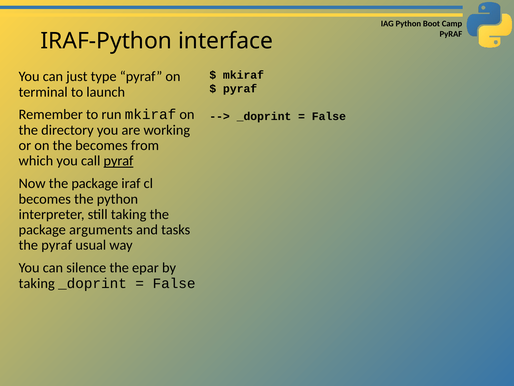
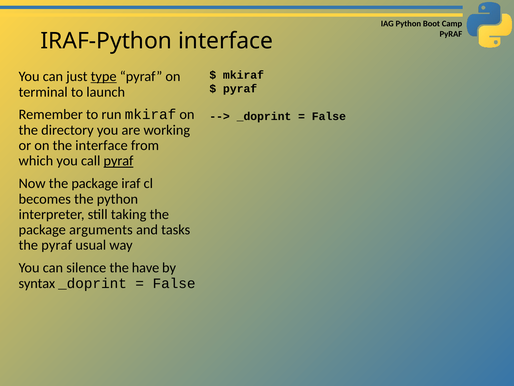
type underline: none -> present
the becomes: becomes -> interface
epar: epar -> have
taking at (37, 283): taking -> syntax
